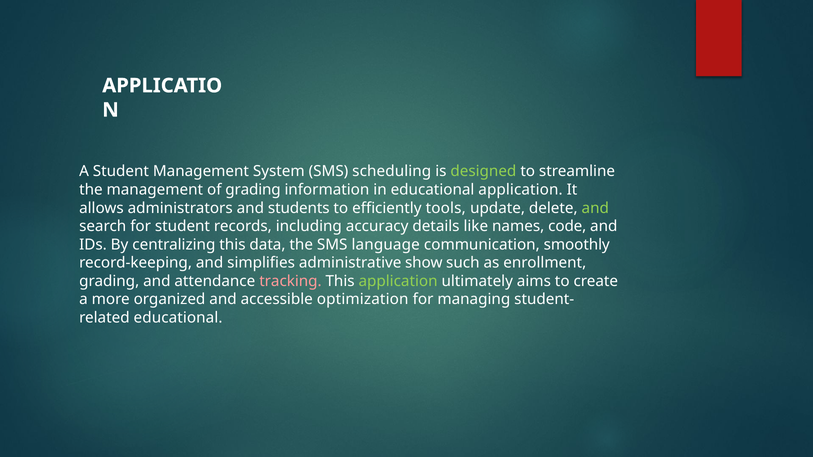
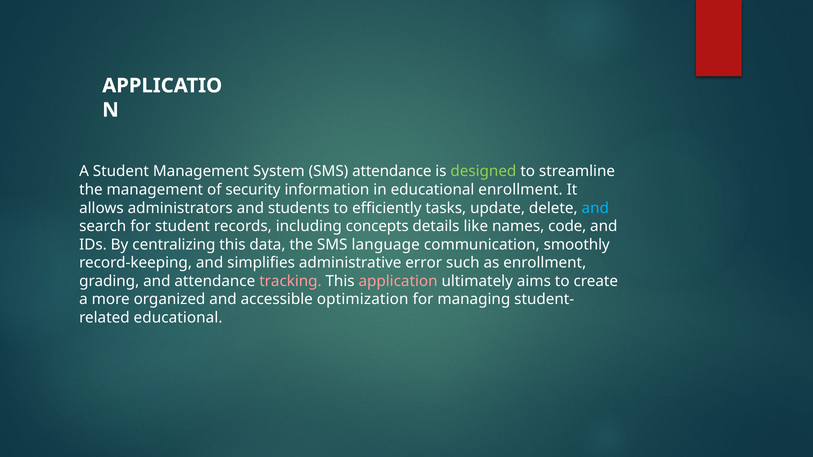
SMS scheduling: scheduling -> attendance
of grading: grading -> security
educational application: application -> enrollment
tools: tools -> tasks
and at (595, 208) colour: light green -> light blue
accuracy: accuracy -> concepts
show: show -> error
application at (398, 281) colour: light green -> pink
